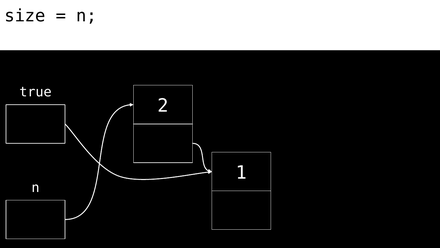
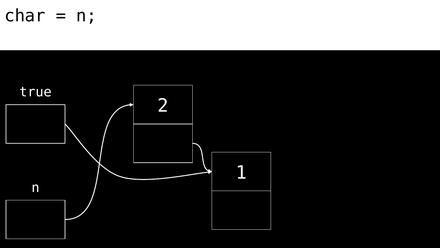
size: size -> char
